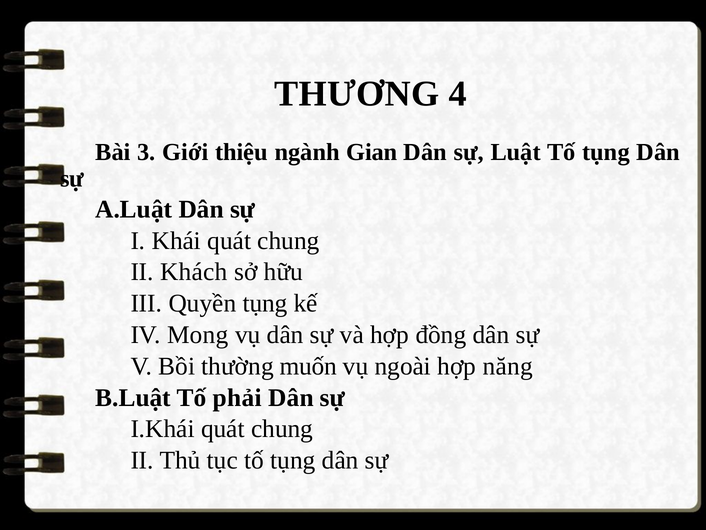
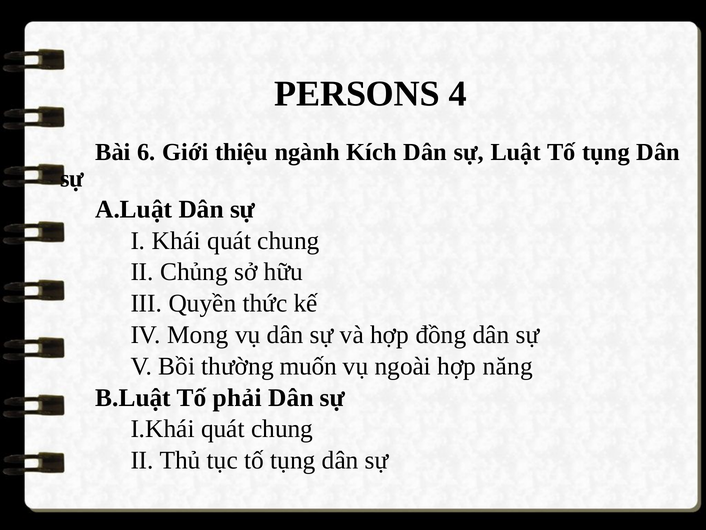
THƯƠNG: THƯƠNG -> PERSONS
3: 3 -> 6
Gian: Gian -> Kích
Khách: Khách -> Chủng
Quyền tụng: tụng -> thức
